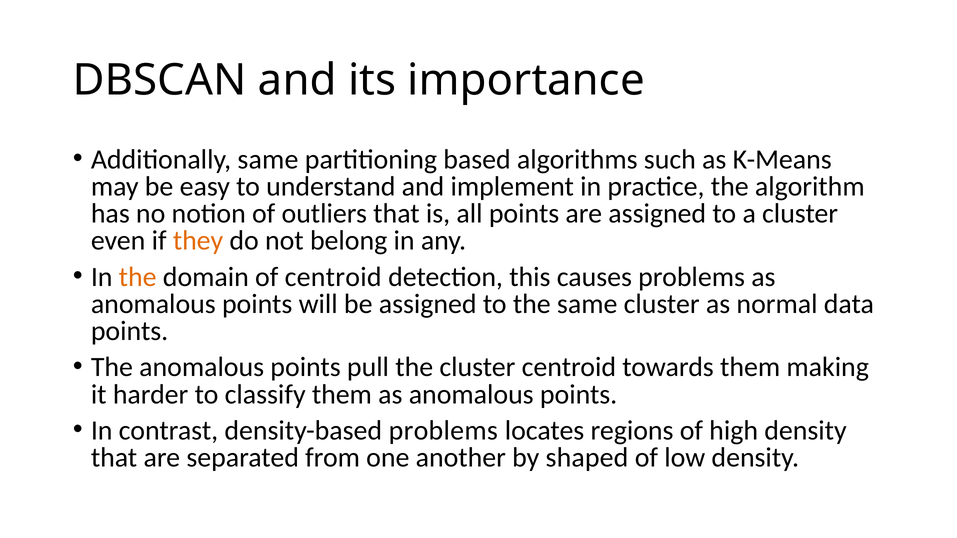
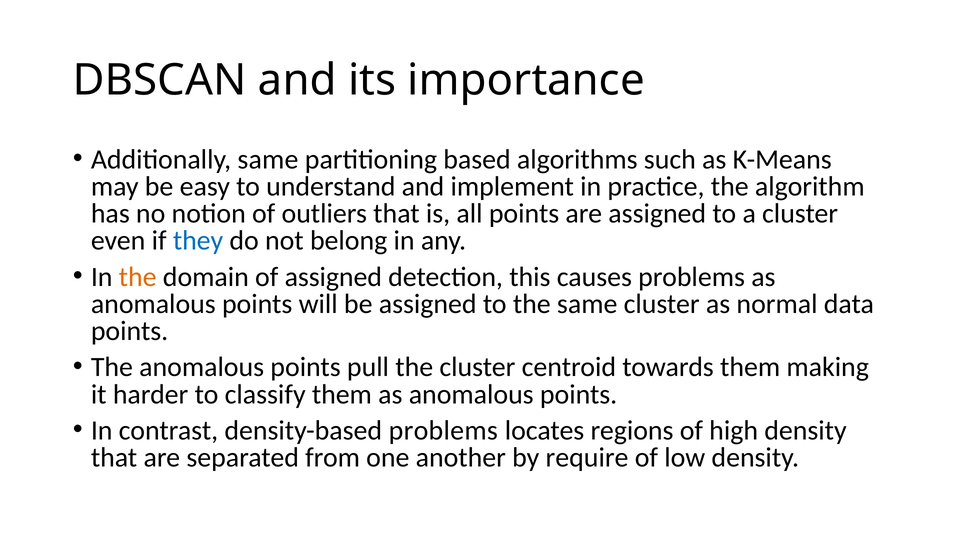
they colour: orange -> blue
of centroid: centroid -> assigned
shaped: shaped -> require
